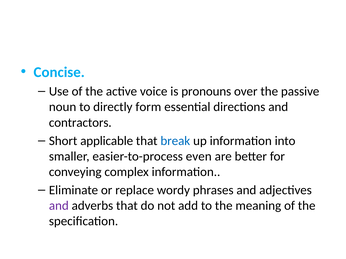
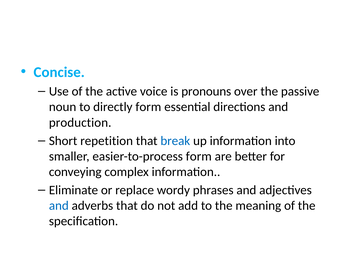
contractors: contractors -> production
applicable: applicable -> repetition
easier-to-process even: even -> form
and at (59, 206) colour: purple -> blue
